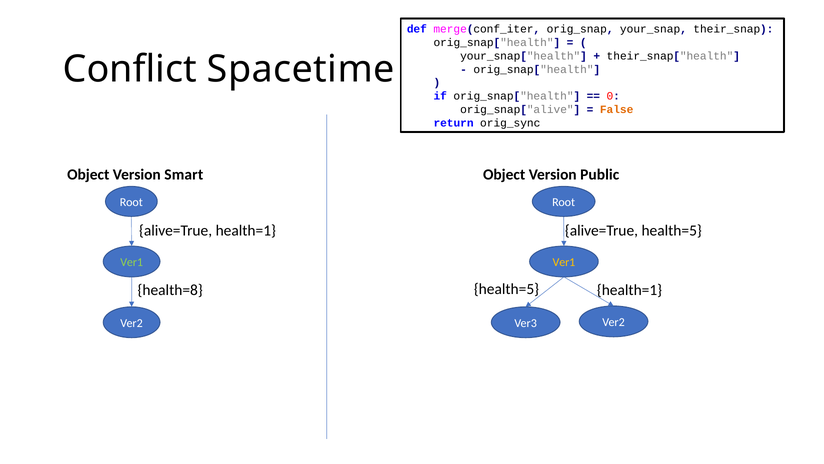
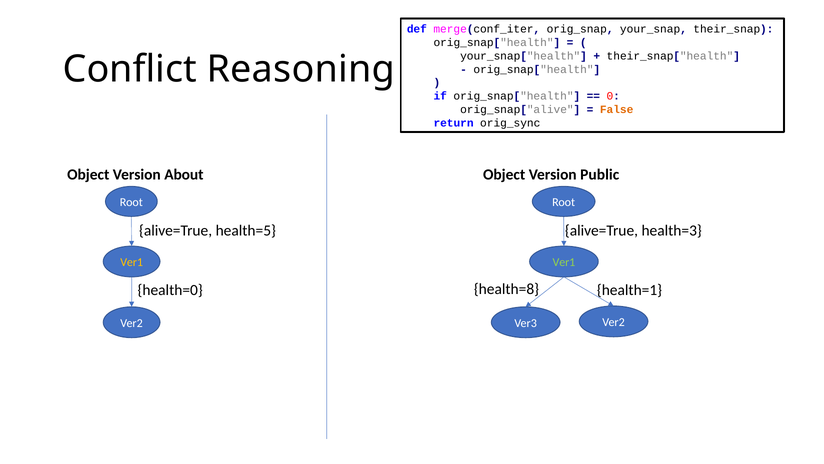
Spacetime: Spacetime -> Reasoning
Smart: Smart -> About
alive=True health=1: health=1 -> health=5
alive=True health=5: health=5 -> health=3
Ver1 at (132, 262) colour: light green -> yellow
Ver1 at (564, 262) colour: yellow -> light green
health=5 at (506, 289): health=5 -> health=8
health=8: health=8 -> health=0
